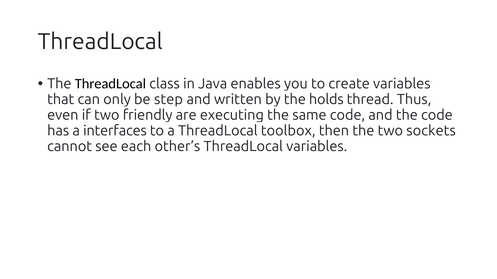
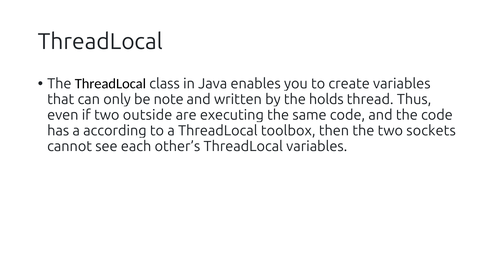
step: step -> note
friendly: friendly -> outside
interfaces: interfaces -> according
